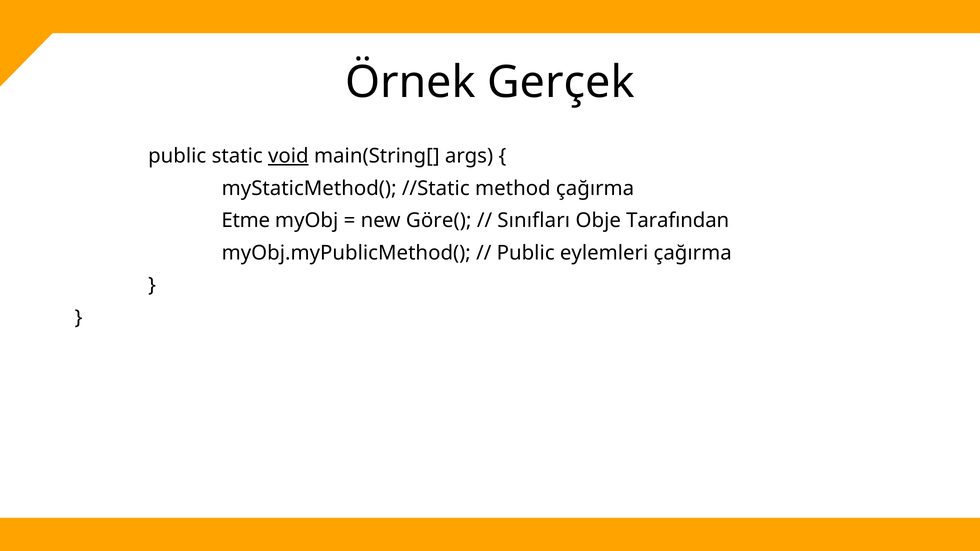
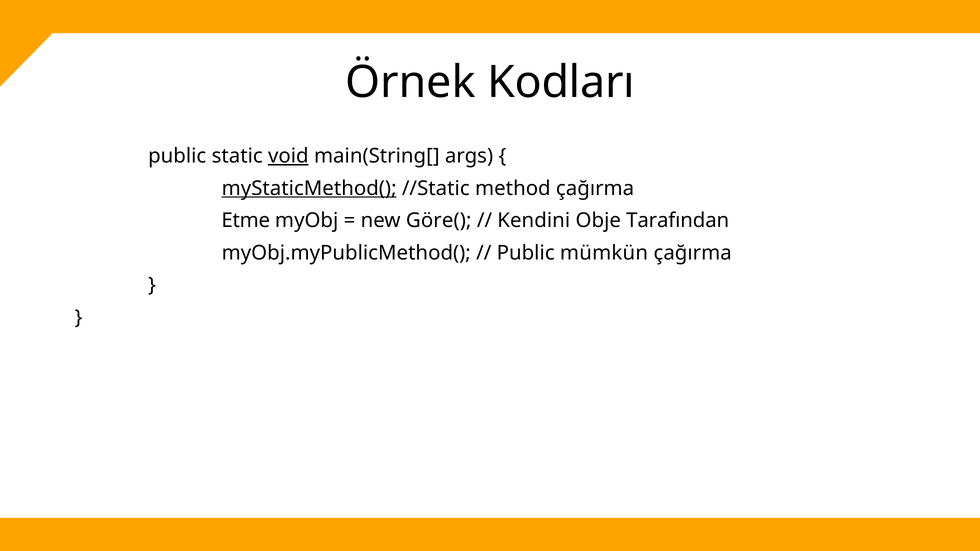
Gerçek: Gerçek -> Kodları
myStaticMethod( underline: none -> present
Sınıfları: Sınıfları -> Kendini
eylemleri: eylemleri -> mümkün
